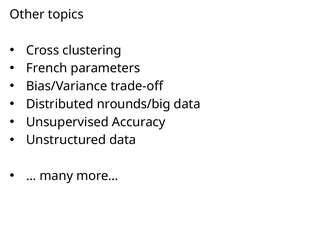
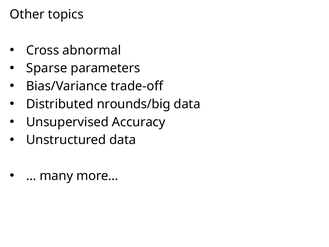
clustering: clustering -> abnormal
French: French -> Sparse
